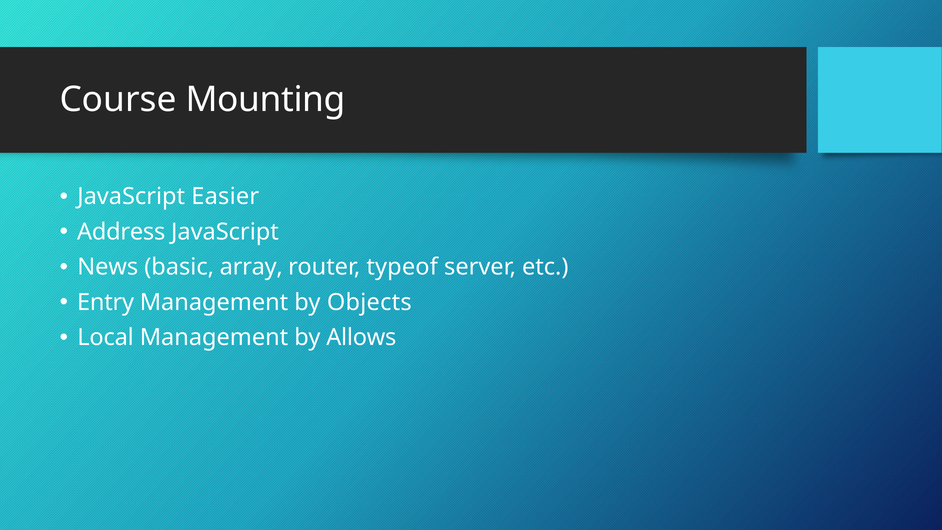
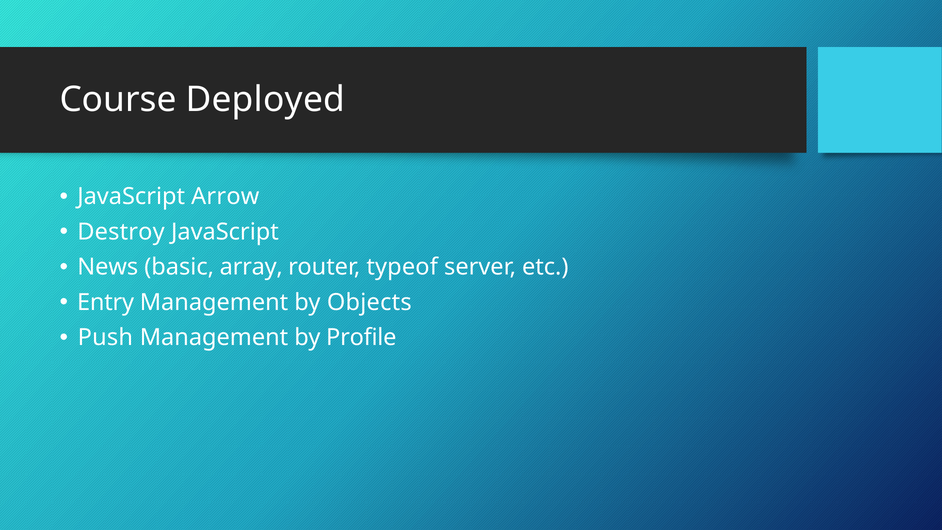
Mounting: Mounting -> Deployed
Easier: Easier -> Arrow
Address: Address -> Destroy
Local: Local -> Push
Allows: Allows -> Profile
